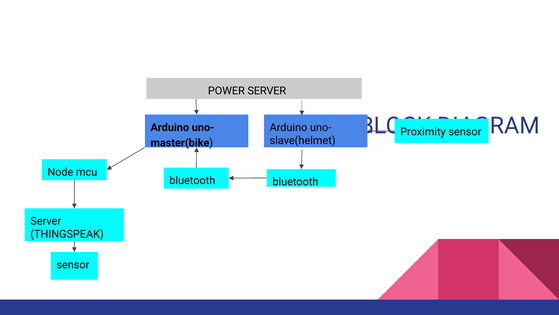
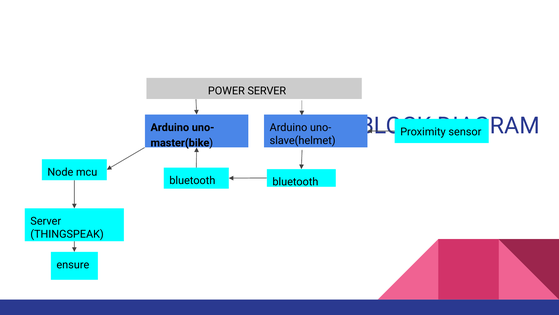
sensor at (73, 264): sensor -> ensure
